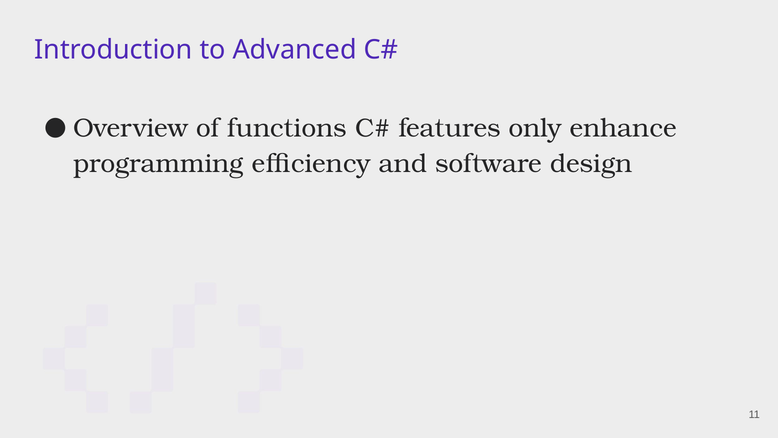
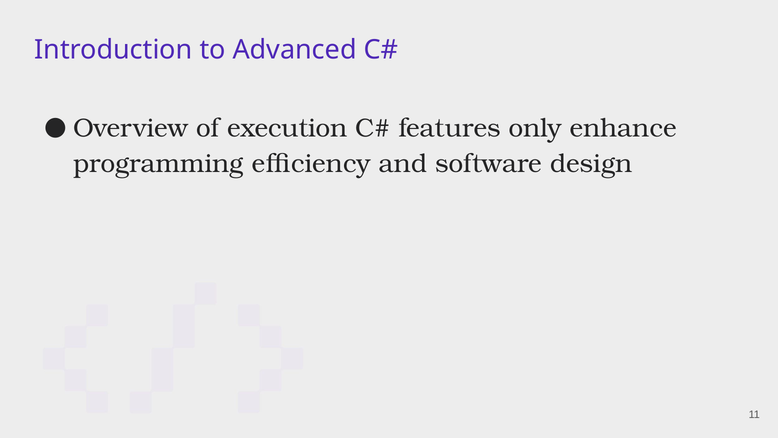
functions: functions -> execution
